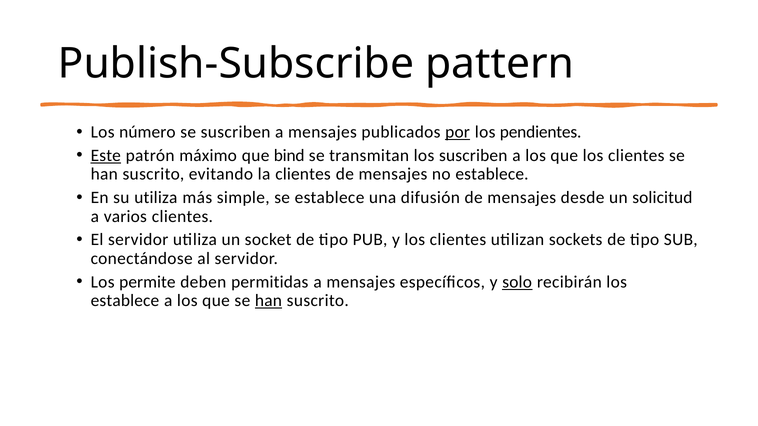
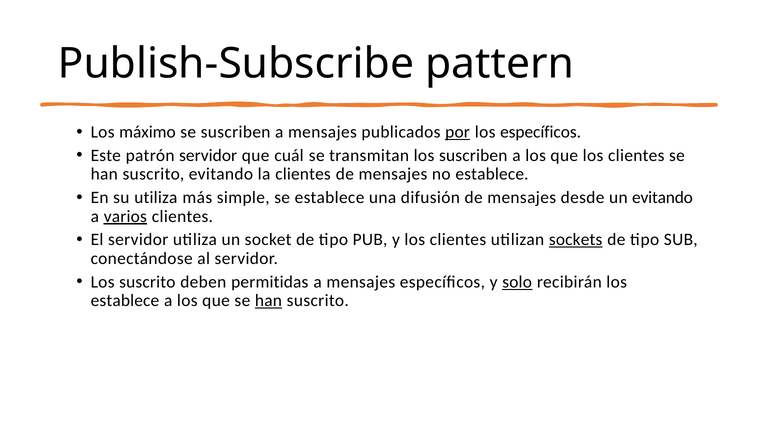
número: número -> máximo
los pendientes: pendientes -> específicos
Este underline: present -> none
patrón máximo: máximo -> servidor
bind: bind -> cuál
un solicitud: solicitud -> evitando
varios underline: none -> present
sockets underline: none -> present
Los permite: permite -> suscrito
